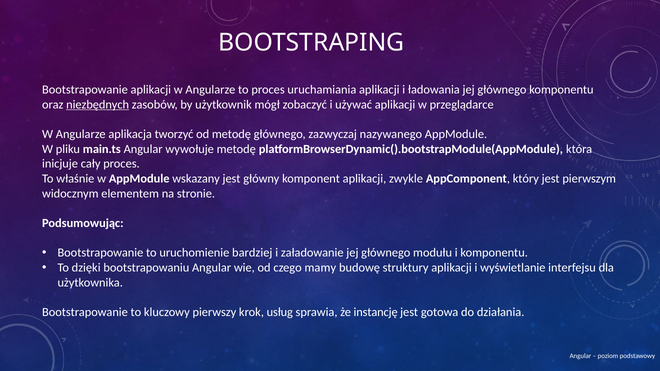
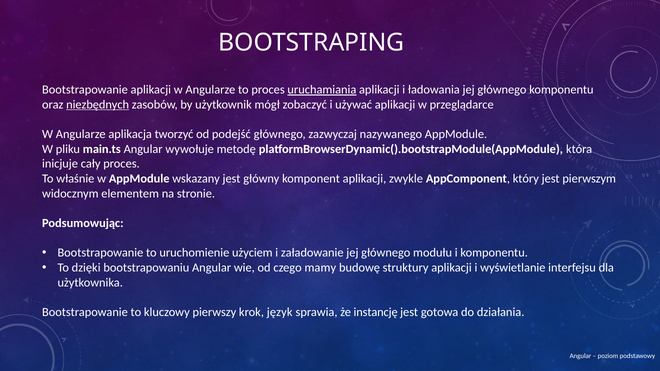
uruchamiania underline: none -> present
od metodę: metodę -> podejść
bardziej: bardziej -> użyciem
usług: usług -> język
